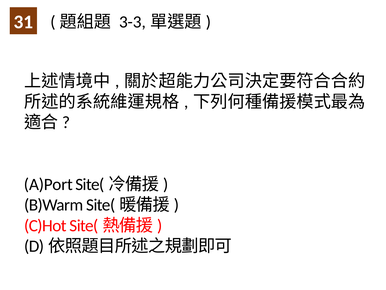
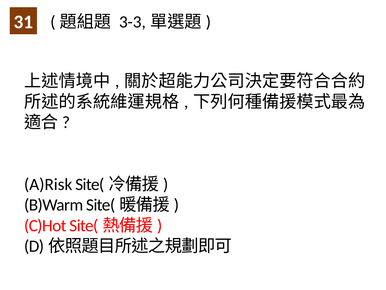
A)Port: A)Port -> A)Risk
